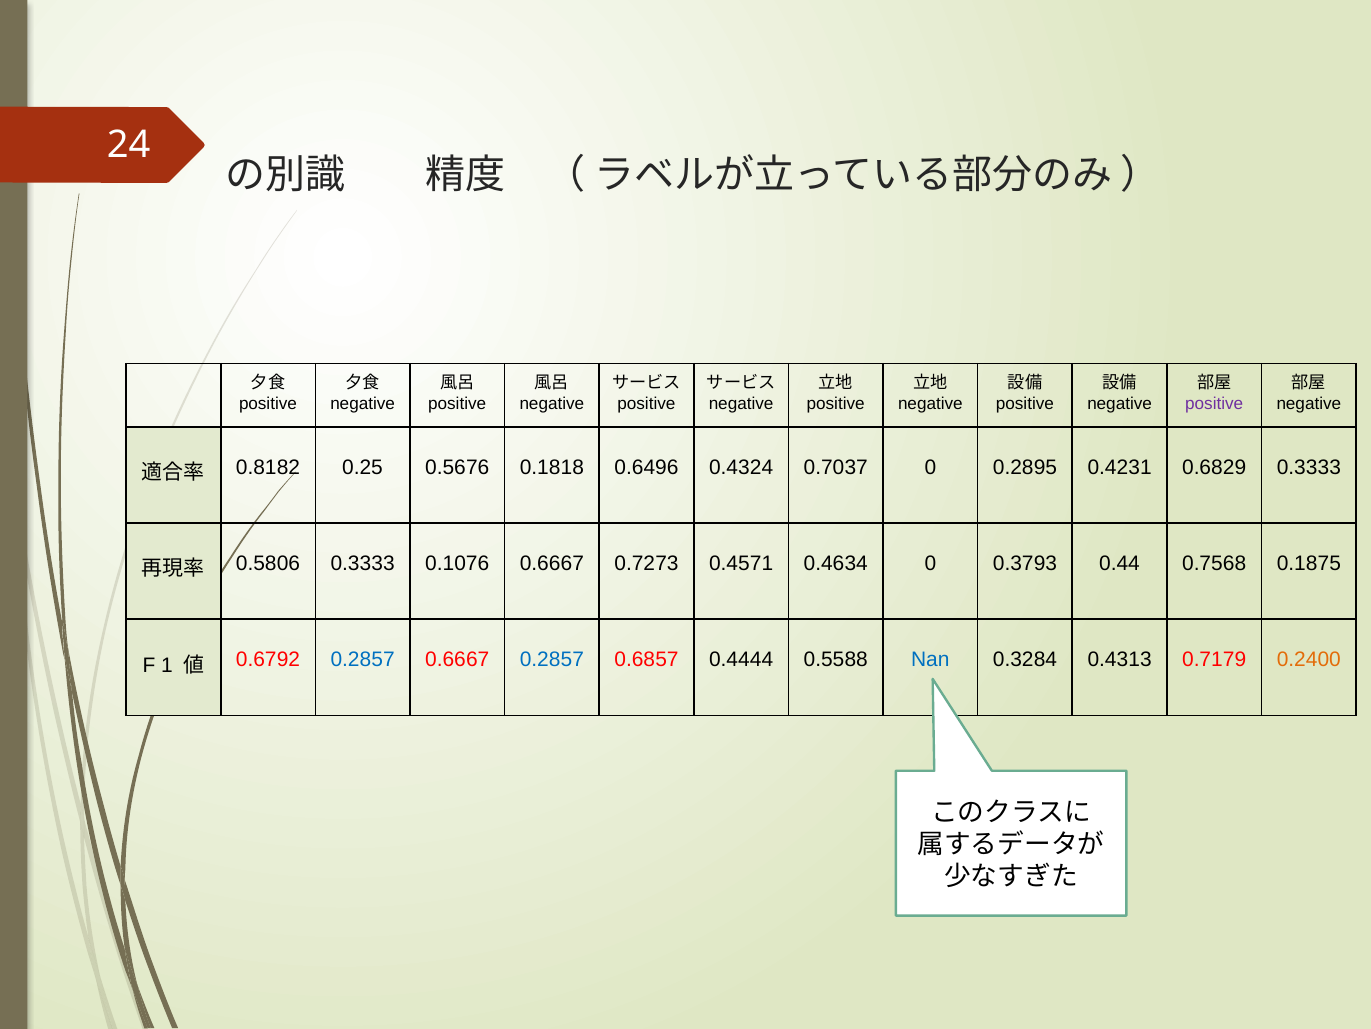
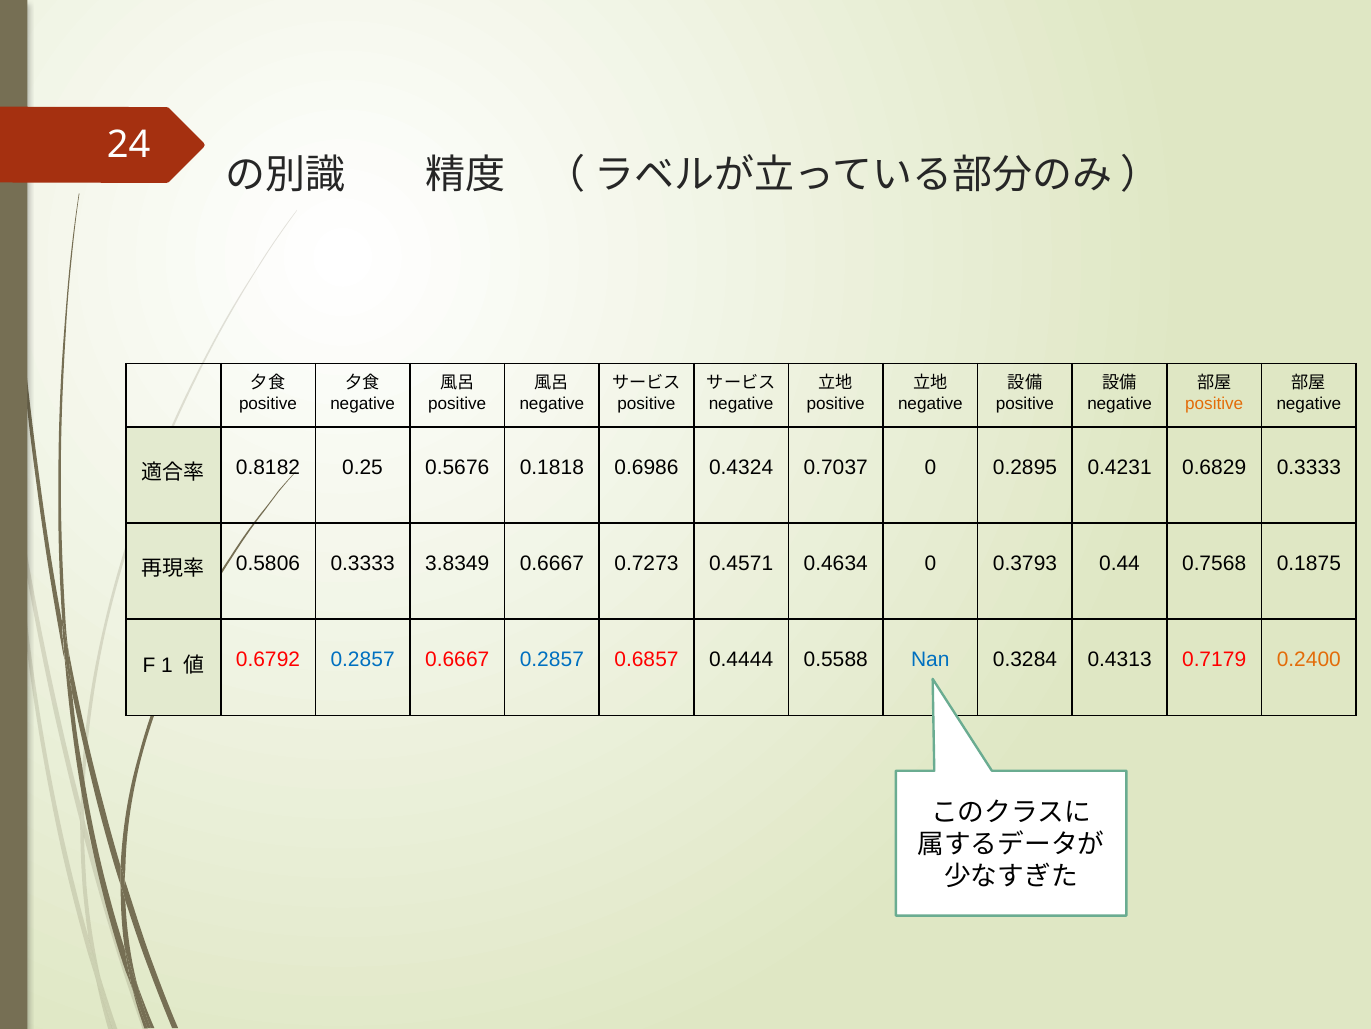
positive at (1214, 403) colour: purple -> orange
0.6496: 0.6496 -> 0.6986
0.1076: 0.1076 -> 3.8349
